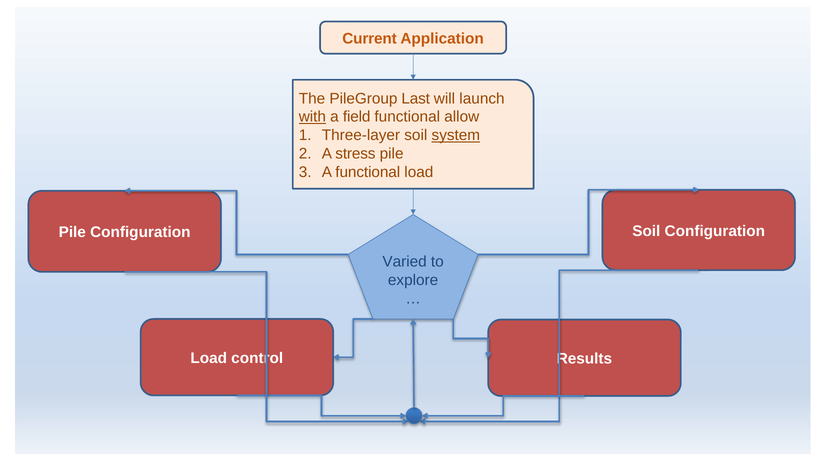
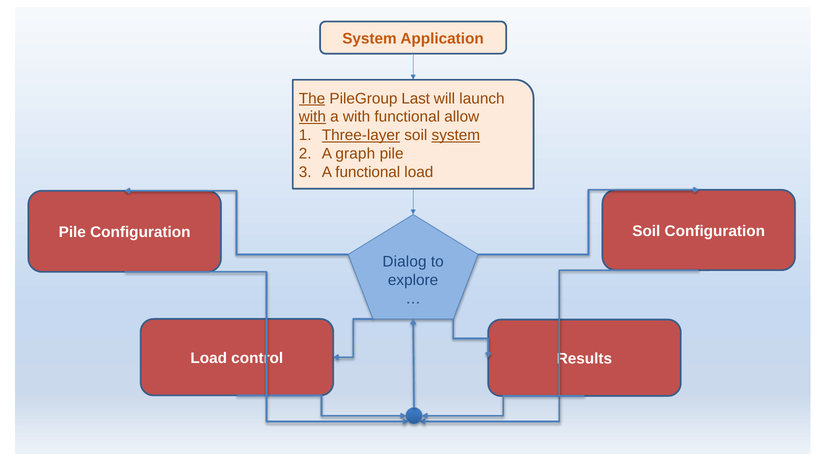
Current at (370, 39): Current -> System
The underline: none -> present
a field: field -> with
Three-layer underline: none -> present
stress: stress -> graph
Varied: Varied -> Dialog
